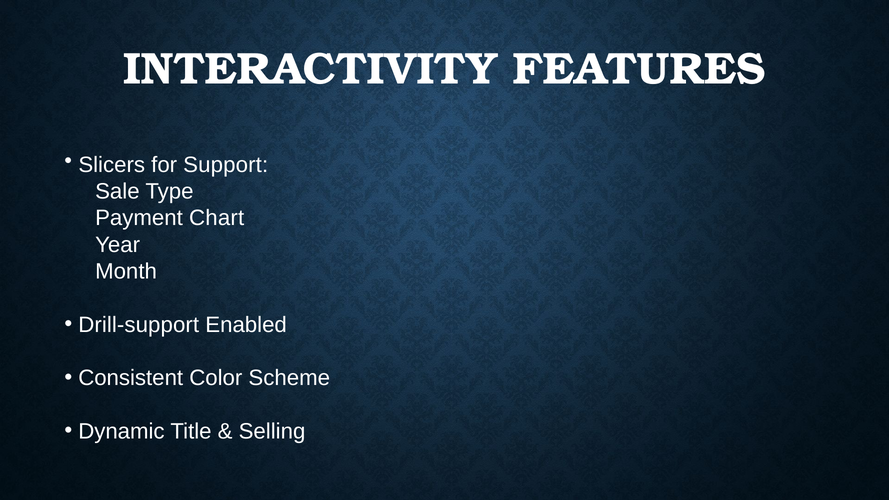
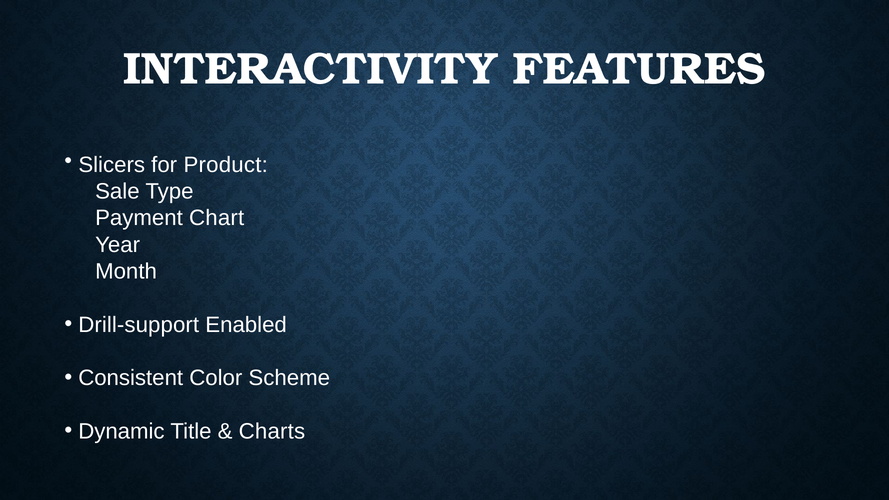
Support: Support -> Product
Selling: Selling -> Charts
